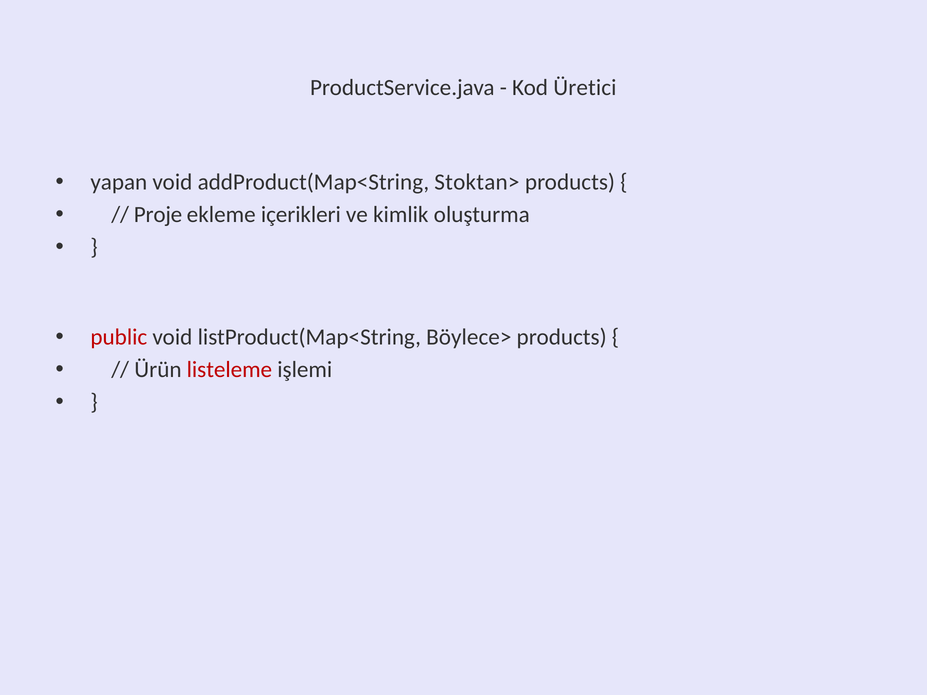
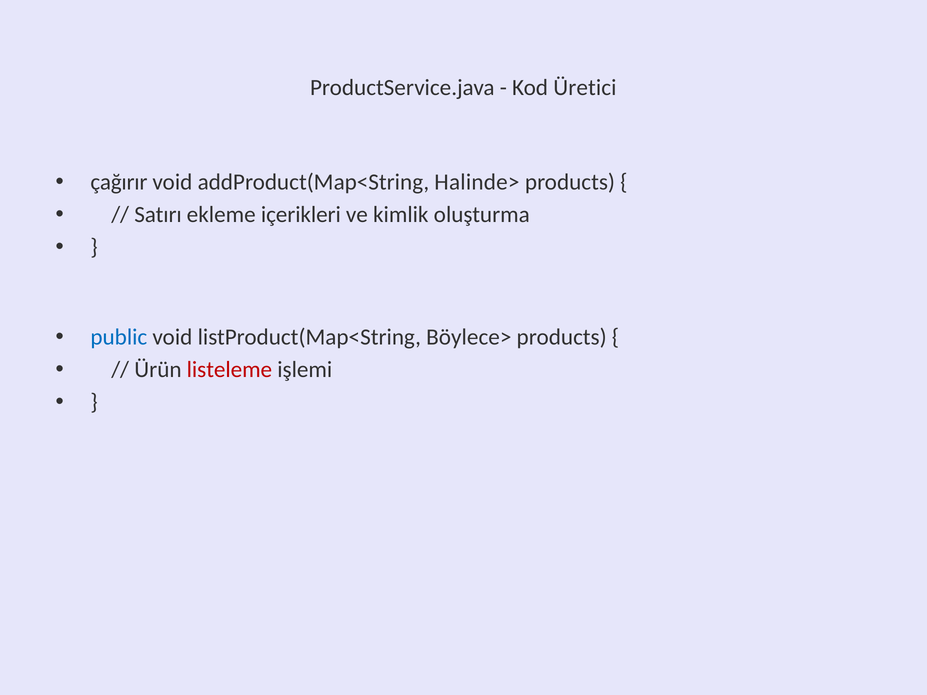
yapan: yapan -> çağırır
Stoktan>: Stoktan> -> Halinde>
Proje: Proje -> Satırı
public colour: red -> blue
